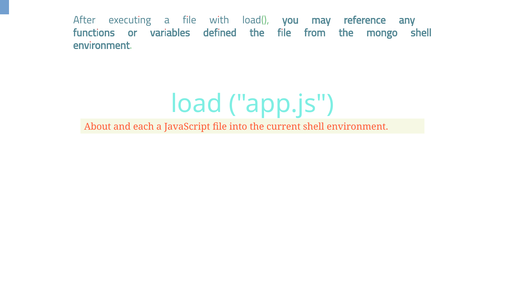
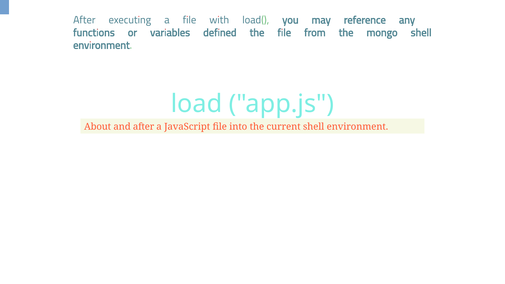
and each: each -> after
